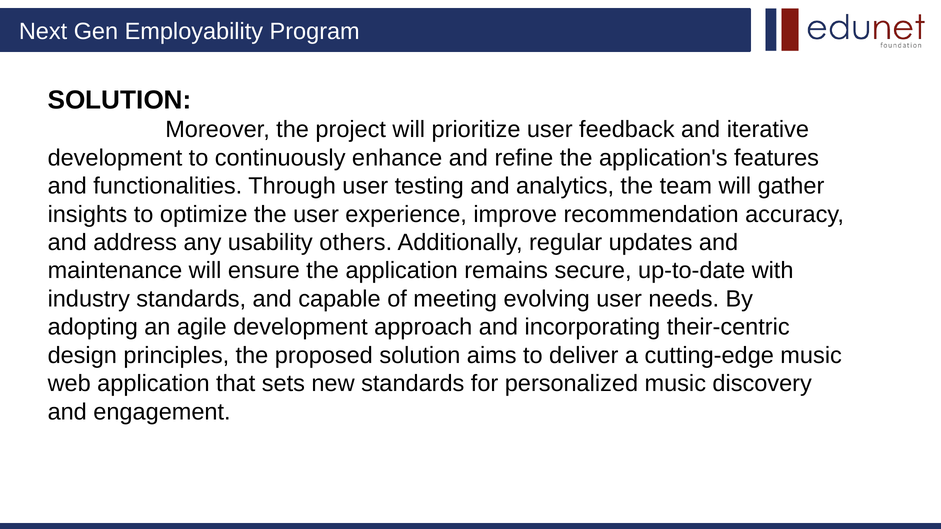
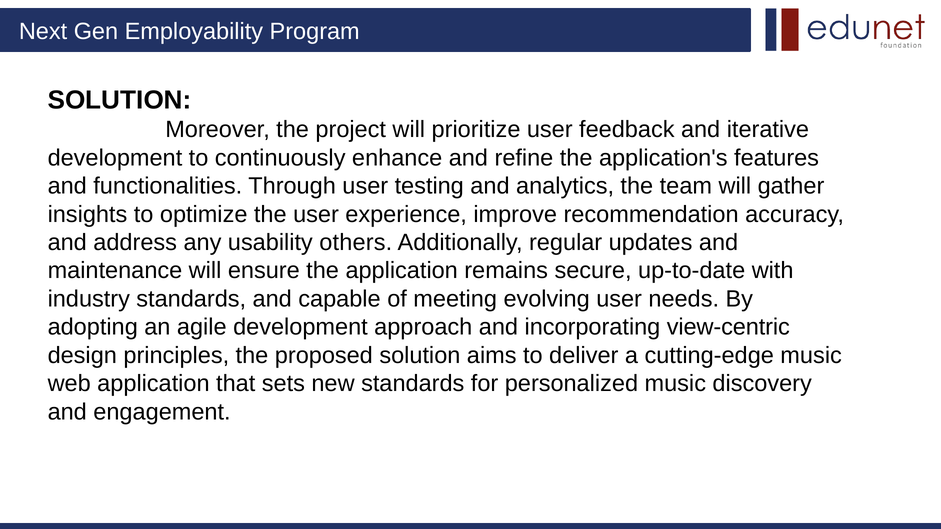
their-centric: their-centric -> view-centric
